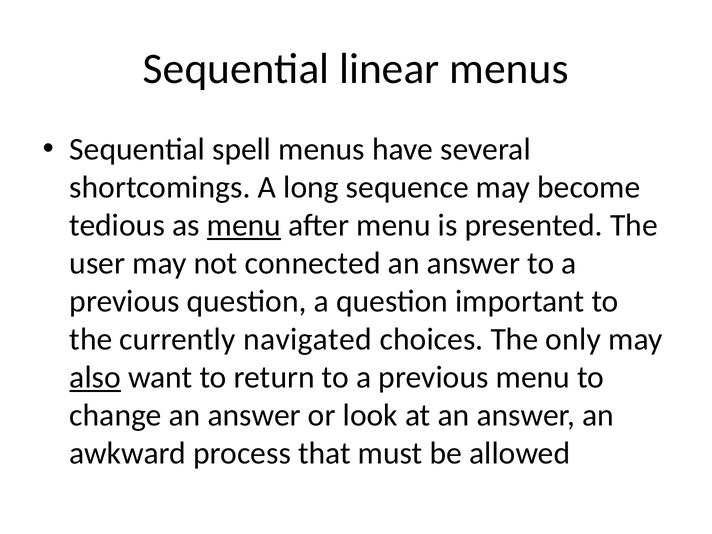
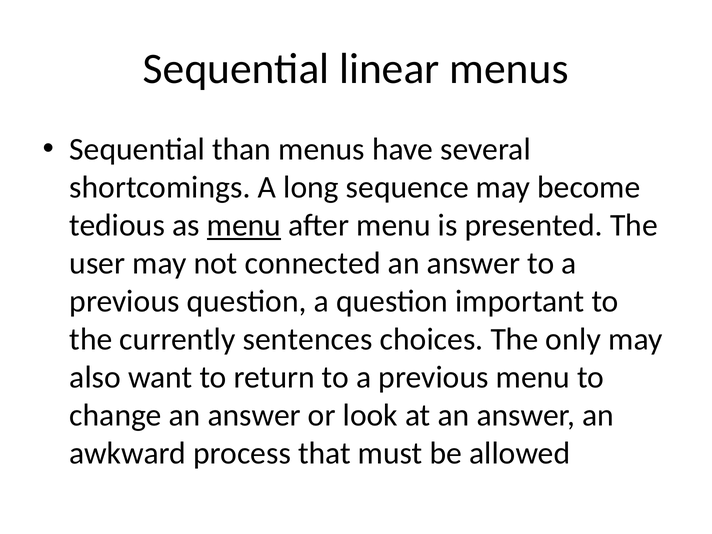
spell: spell -> than
navigated: navigated -> sentences
also underline: present -> none
